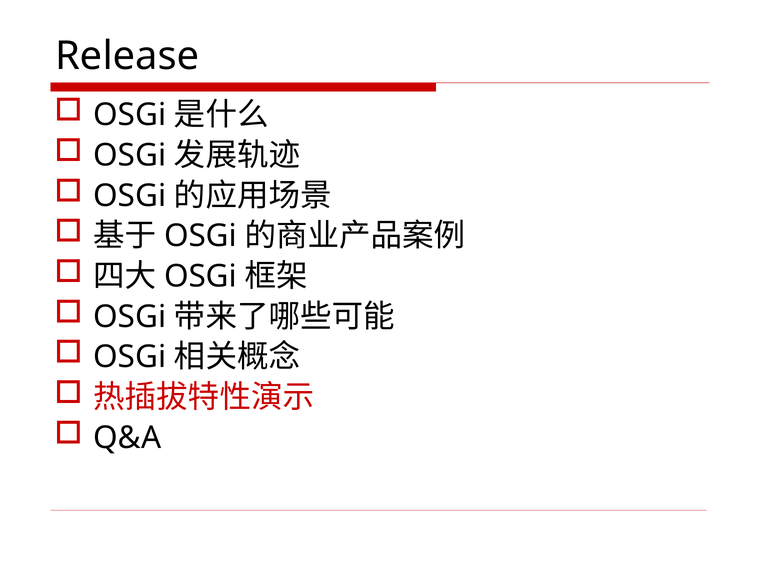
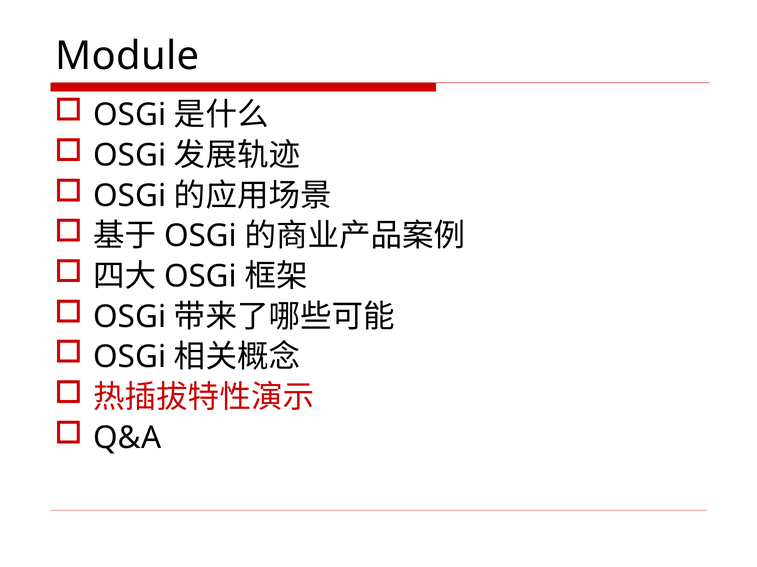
Release: Release -> Module
